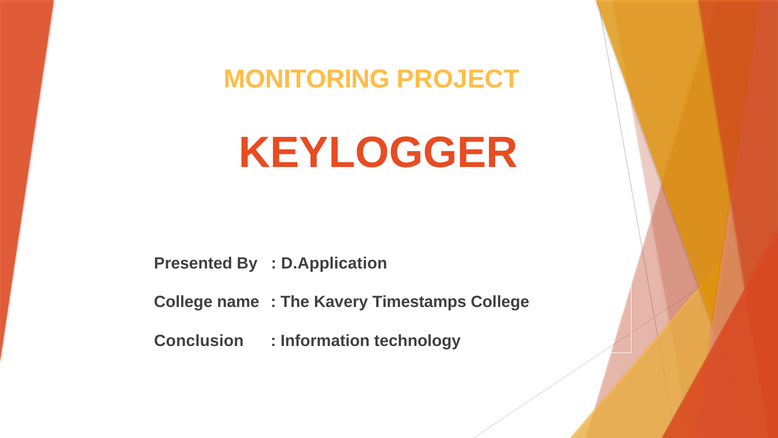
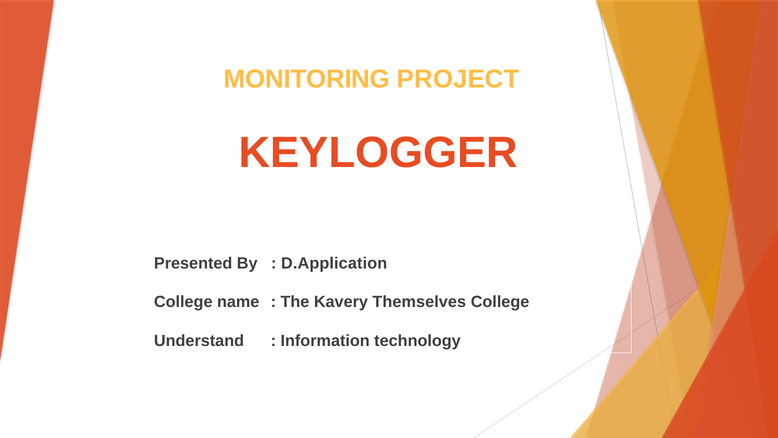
Timestamps: Timestamps -> Themselves
Conclusion: Conclusion -> Understand
